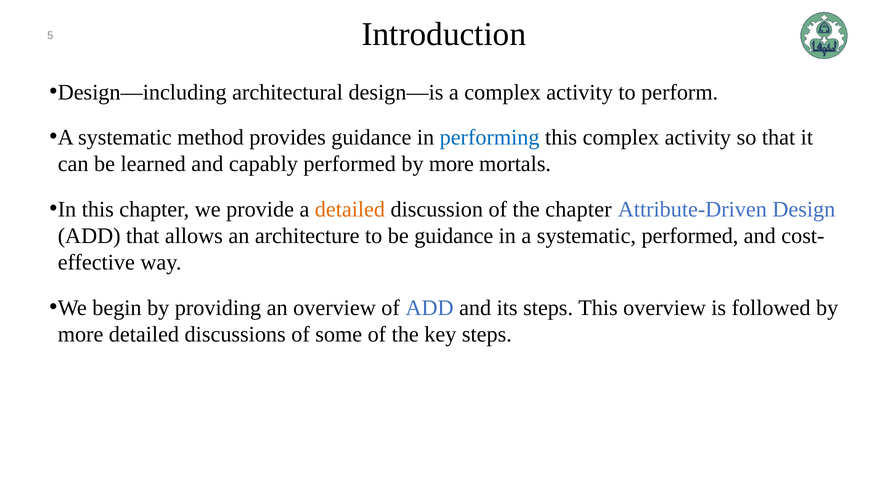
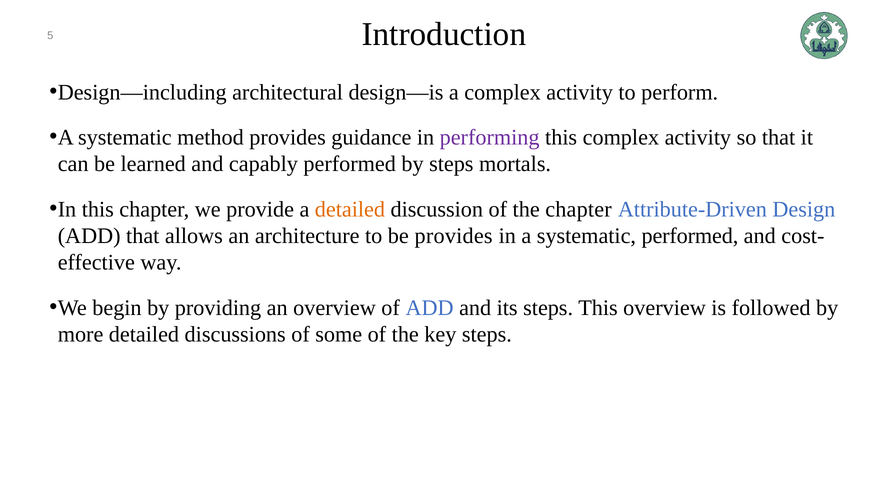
performing colour: blue -> purple
performed by more: more -> steps
be guidance: guidance -> provides
